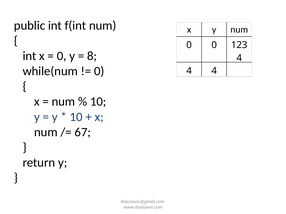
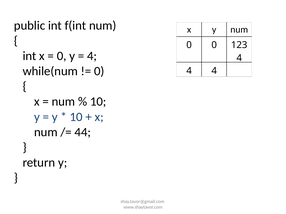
8 at (92, 56): 8 -> 4
67: 67 -> 44
